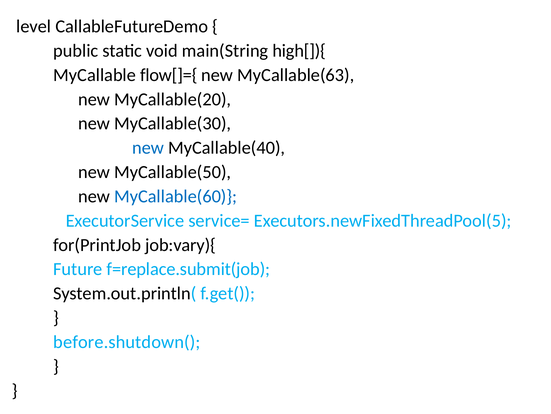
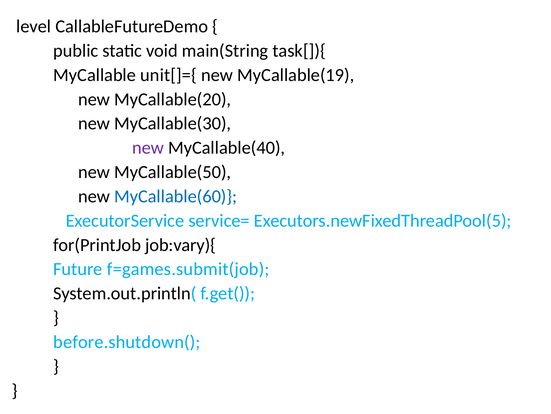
high[]){: high[]){ -> task[]){
flow[]={: flow[]={ -> unit[]={
MyCallable(63: MyCallable(63 -> MyCallable(19
new at (148, 148) colour: blue -> purple
f=replace.submit(job: f=replace.submit(job -> f=games.submit(job
